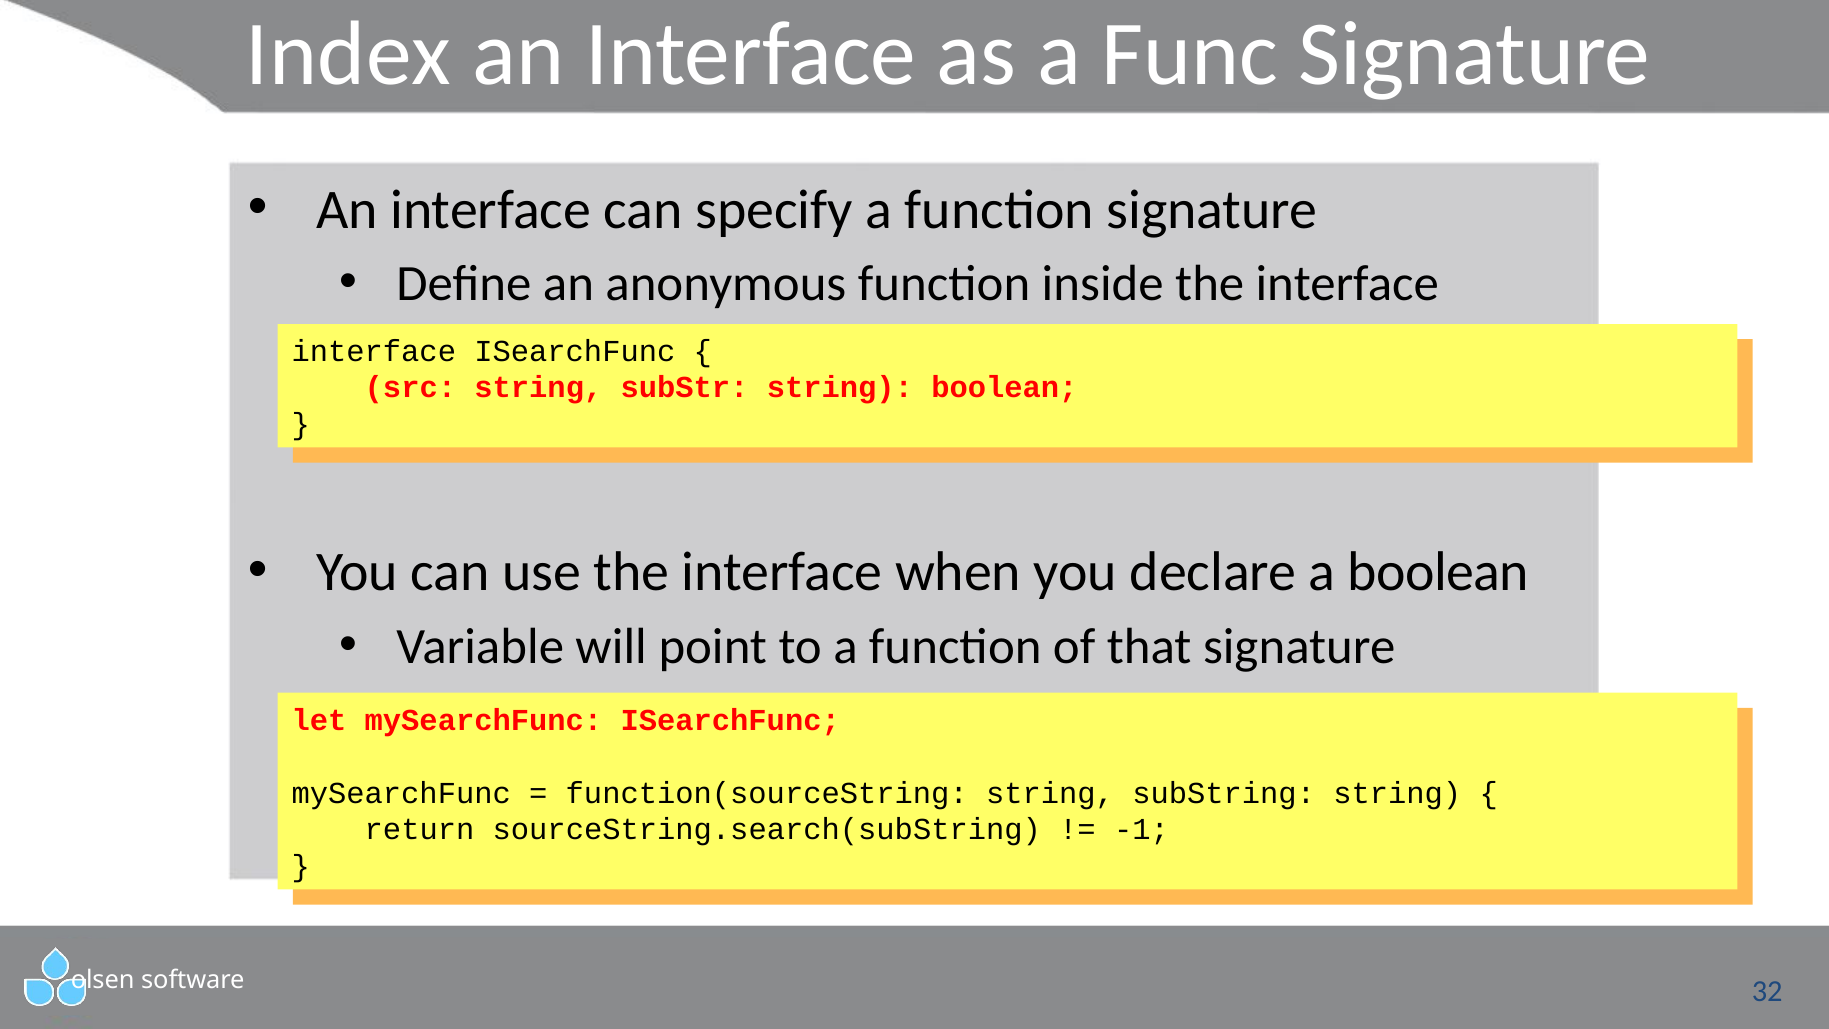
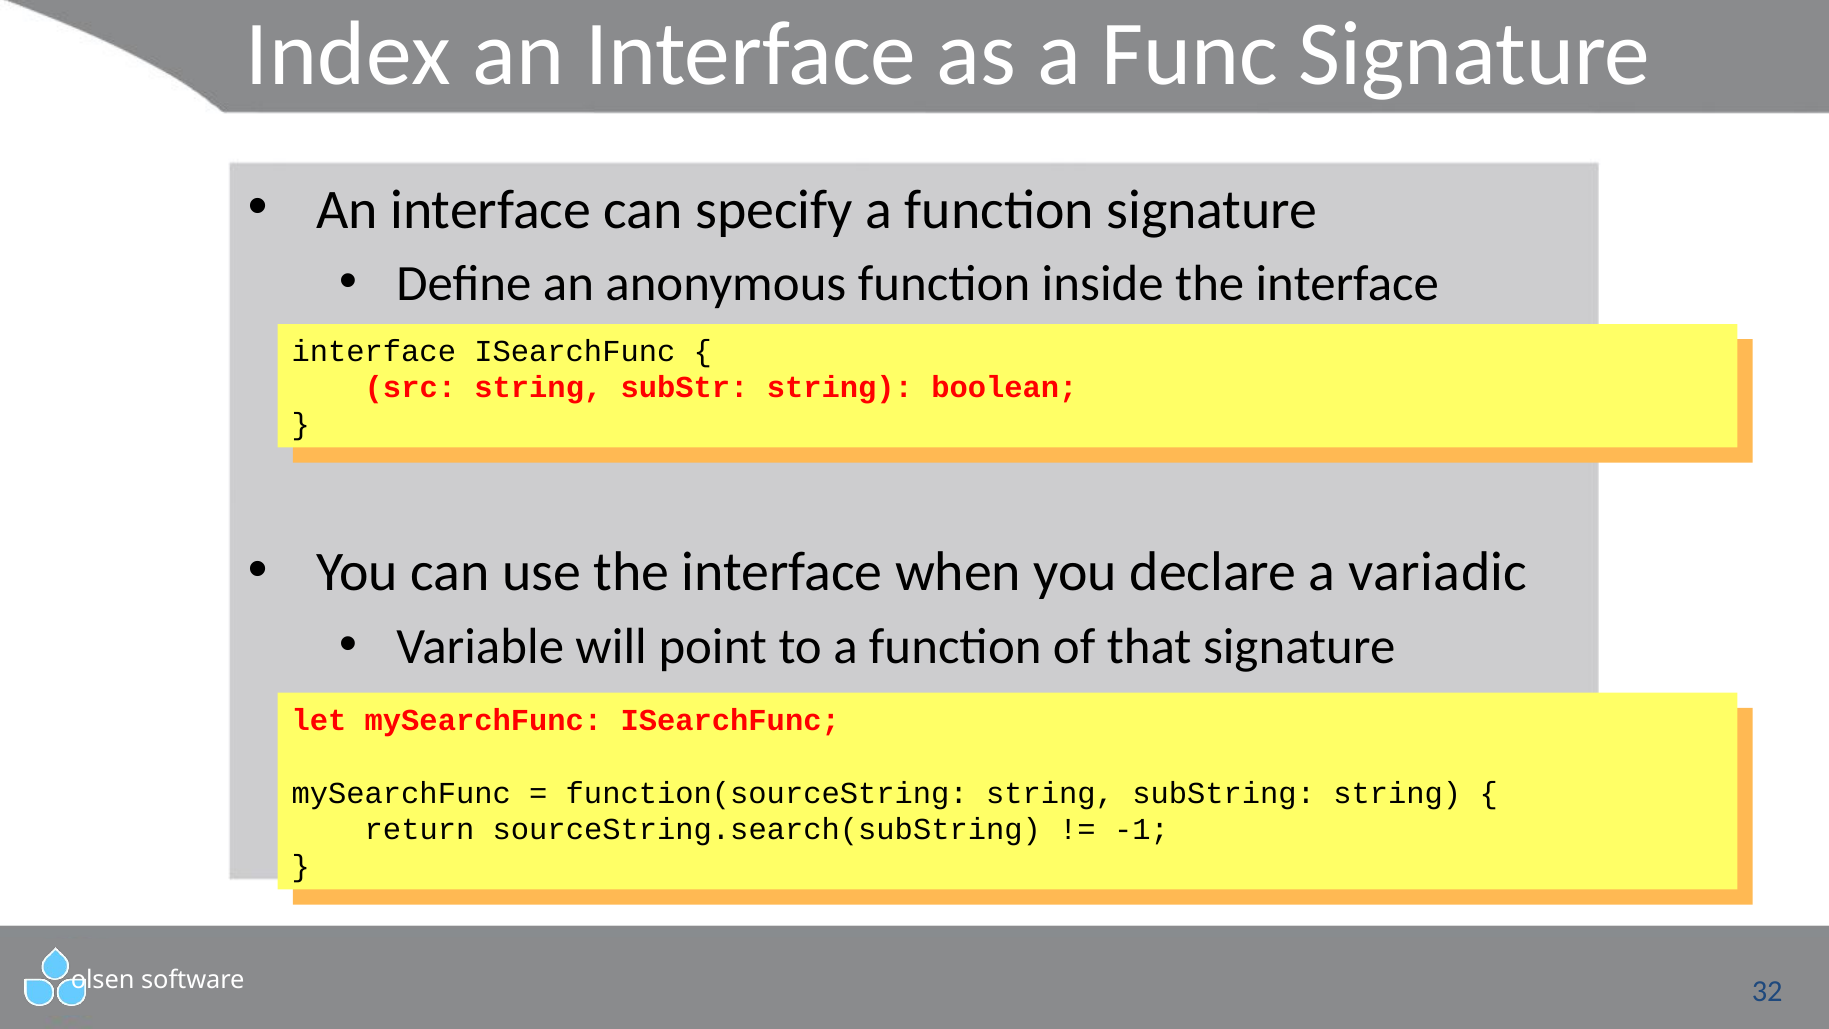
a boolean: boolean -> variadic
